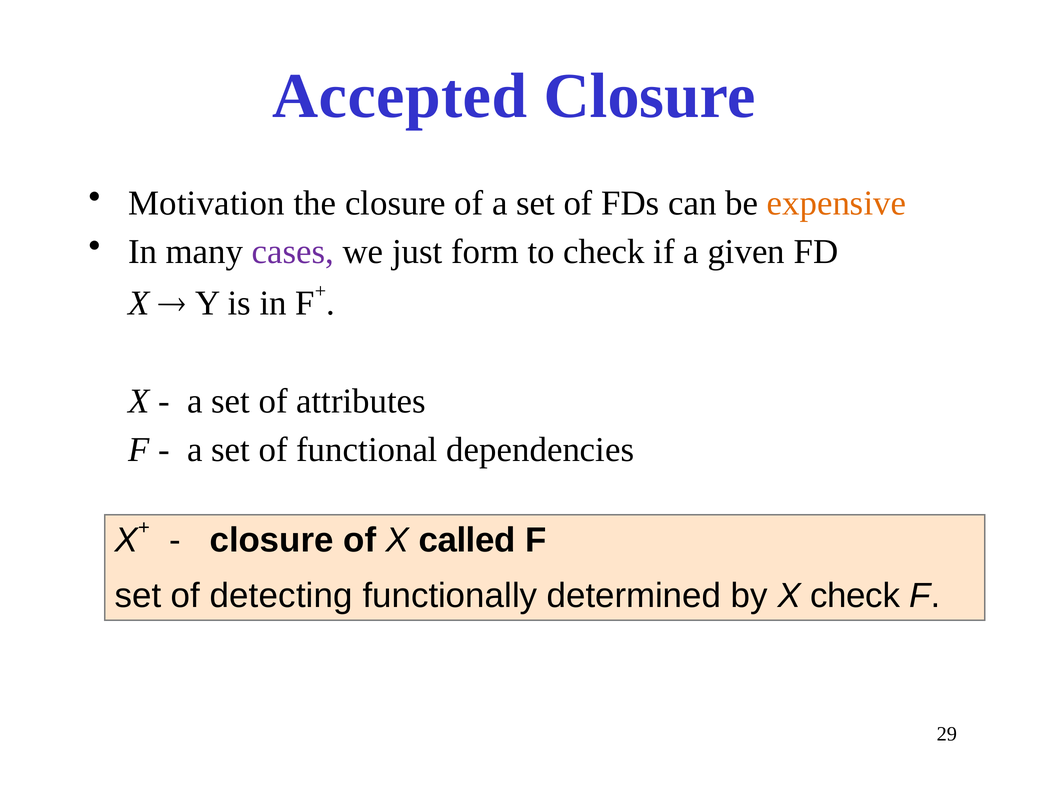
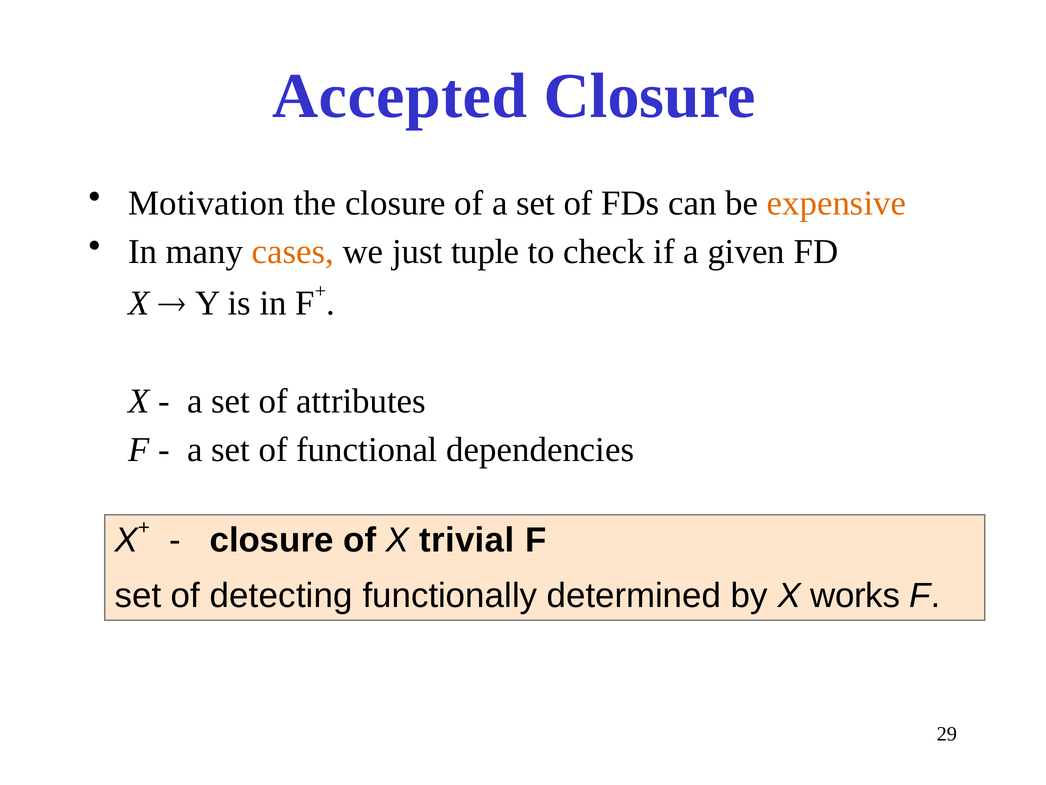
cases colour: purple -> orange
form: form -> tuple
called: called -> trivial
X check: check -> works
